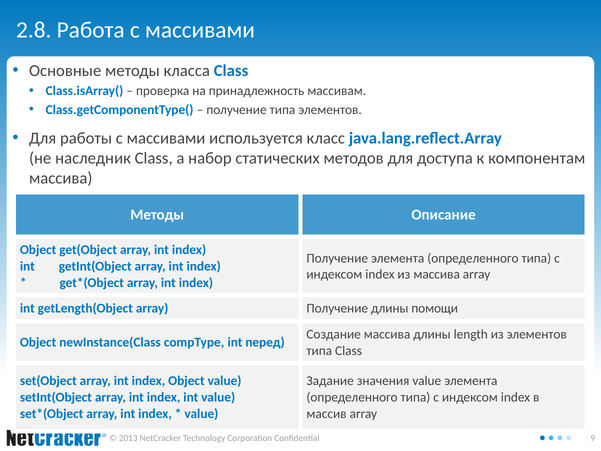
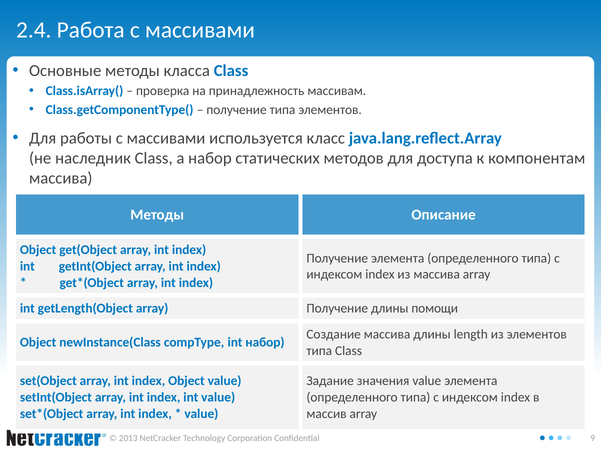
2.8: 2.8 -> 2.4
int перед: перед -> набор
